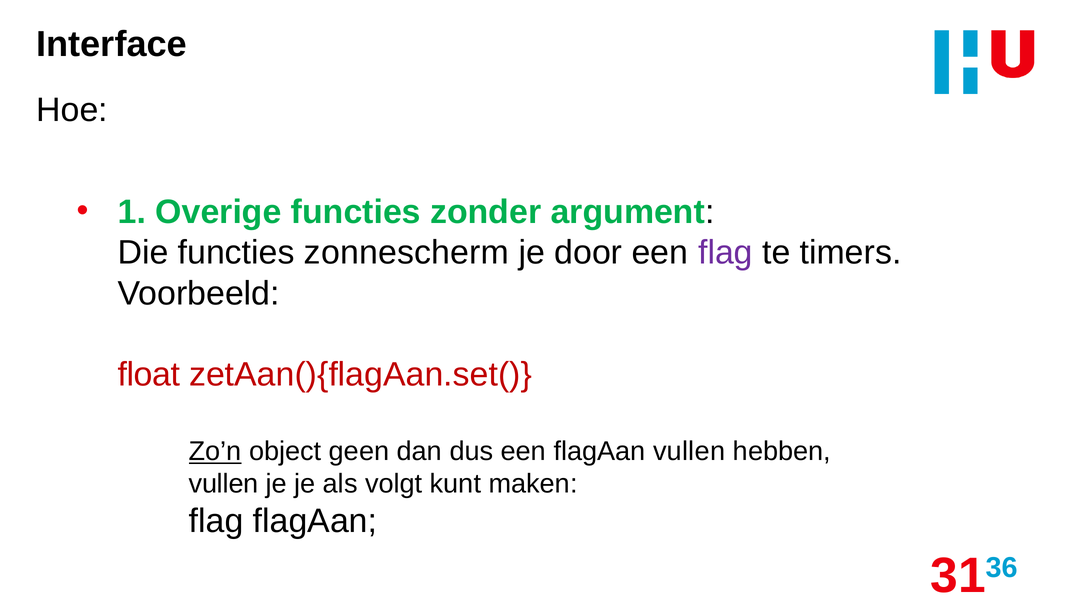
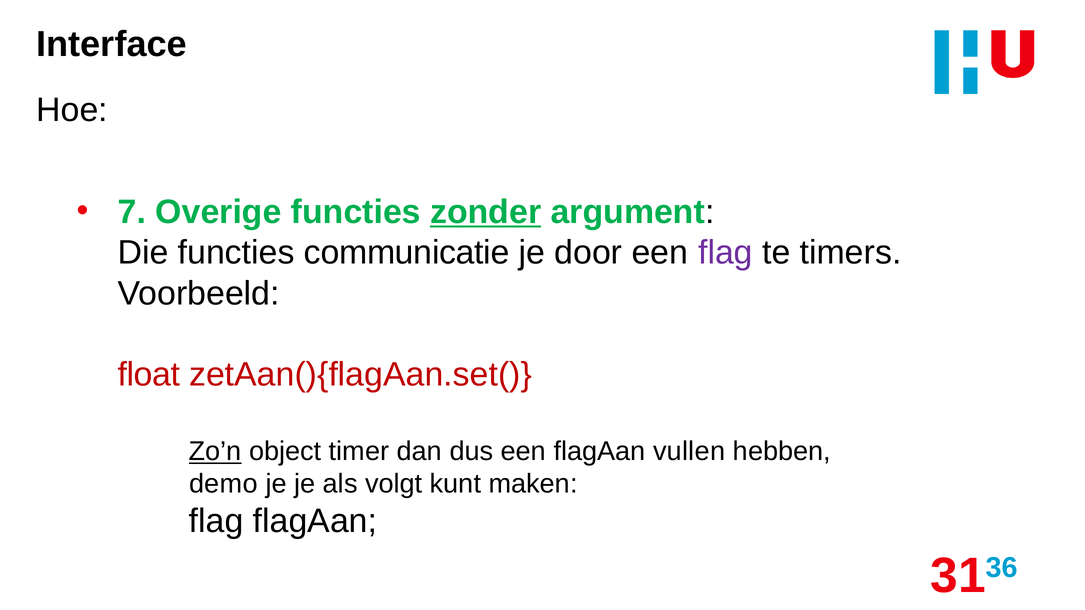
1: 1 -> 7
zonder underline: none -> present
zonnescherm: zonnescherm -> communicatie
geen: geen -> timer
vullen at (224, 484): vullen -> demo
